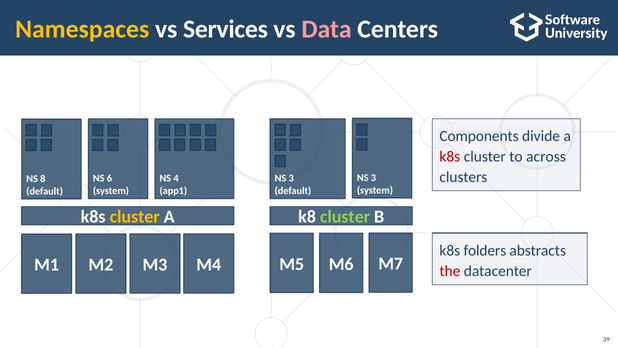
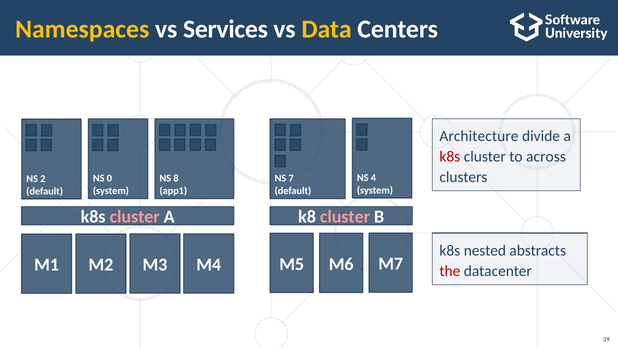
Data colour: pink -> yellow
Components: Components -> Architecture
3 at (373, 178): 3 -> 4
6: 6 -> 0
4: 4 -> 8
3 at (291, 178): 3 -> 7
8: 8 -> 2
cluster at (135, 217) colour: yellow -> pink
cluster at (345, 217) colour: light green -> pink
folders: folders -> nested
